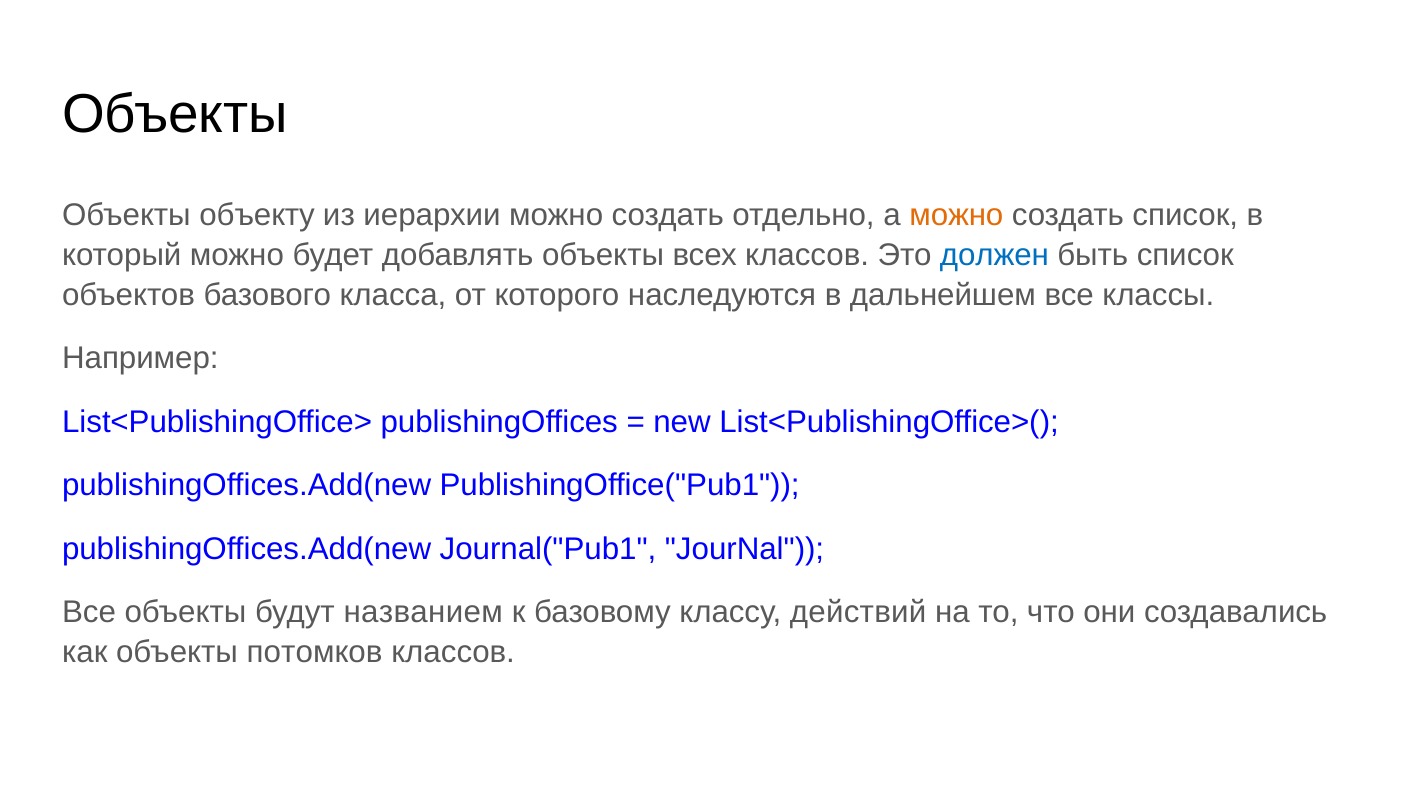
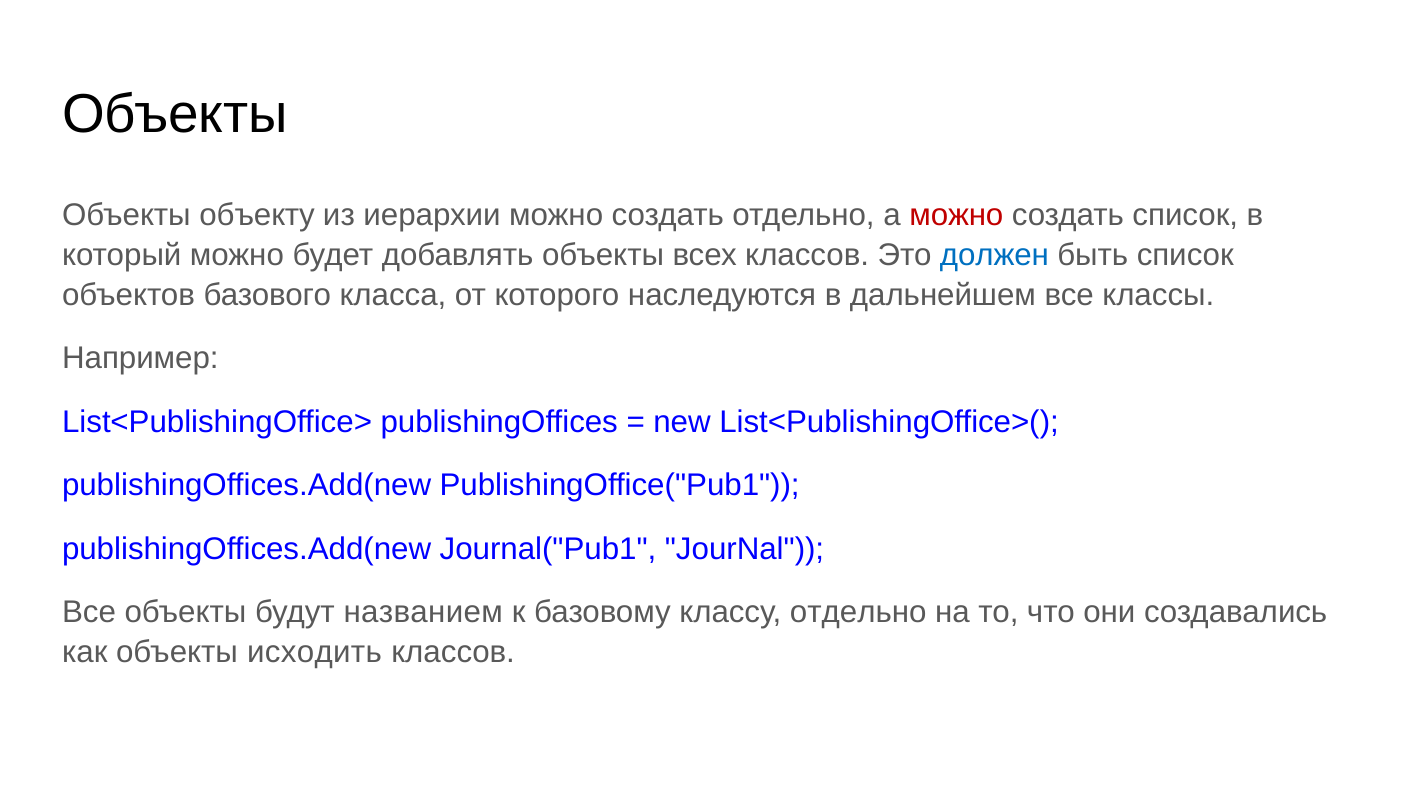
можно at (956, 215) colour: orange -> red
классу действий: действий -> отдельно
потомков: потомков -> исходить
